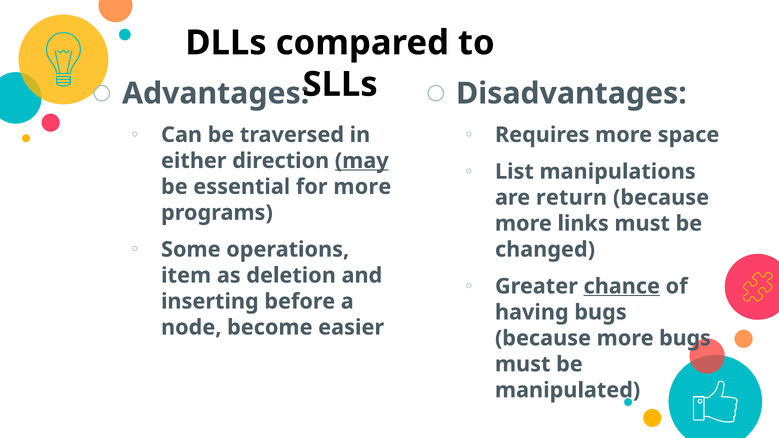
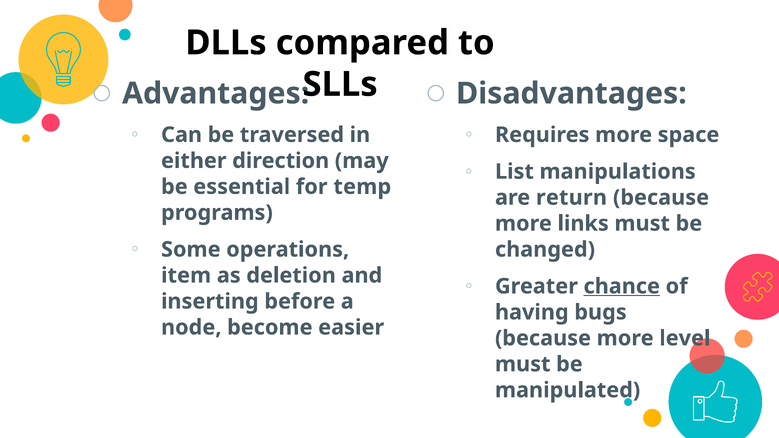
may underline: present -> none
for more: more -> temp
more bugs: bugs -> level
